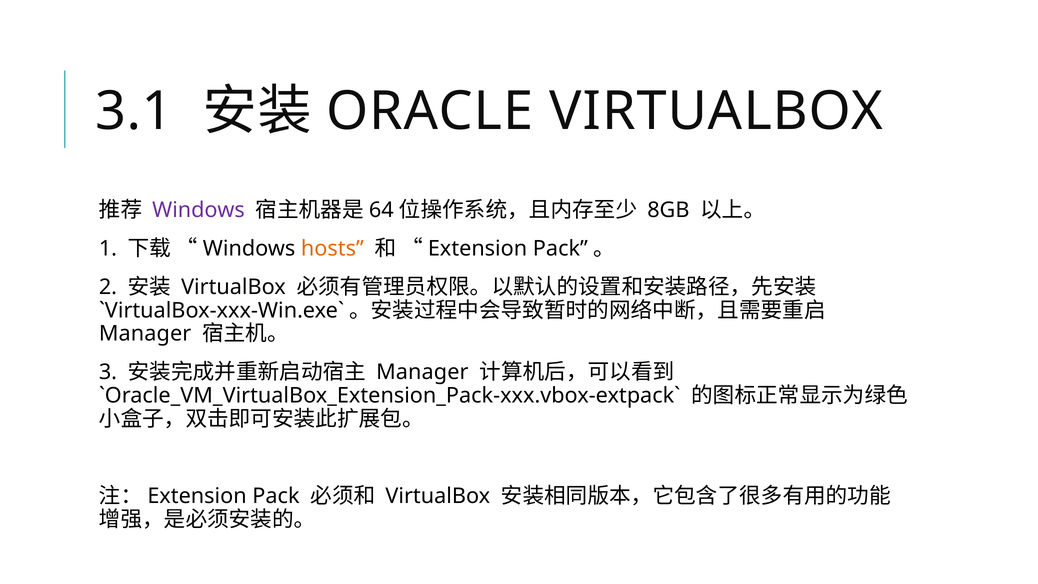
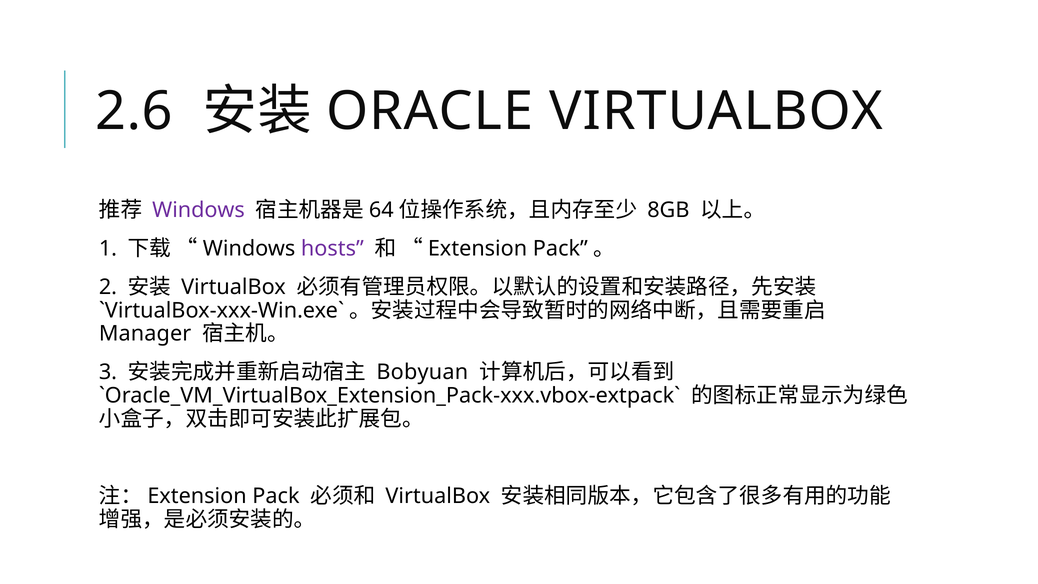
3.1: 3.1 -> 2.6
hosts colour: orange -> purple
Manager at (422, 372): Manager -> Bobyuan
